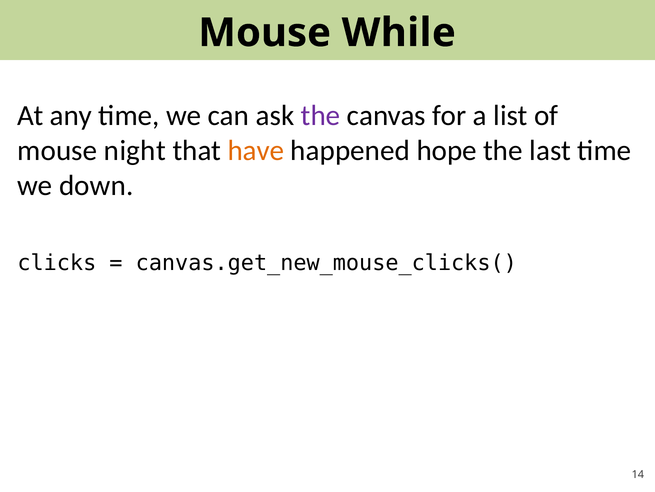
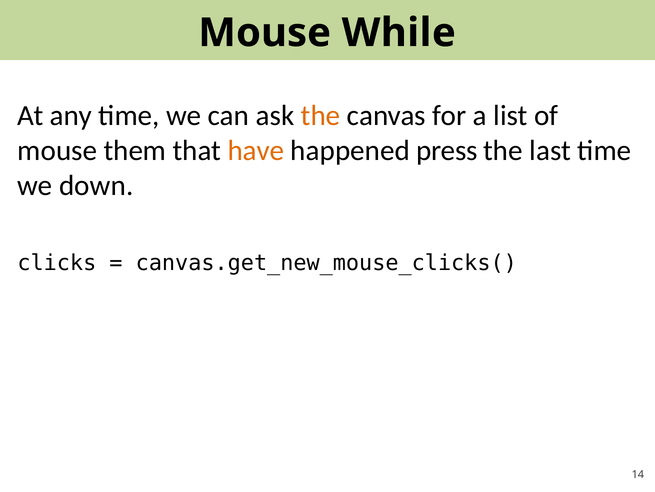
the at (321, 116) colour: purple -> orange
night: night -> them
hope: hope -> press
